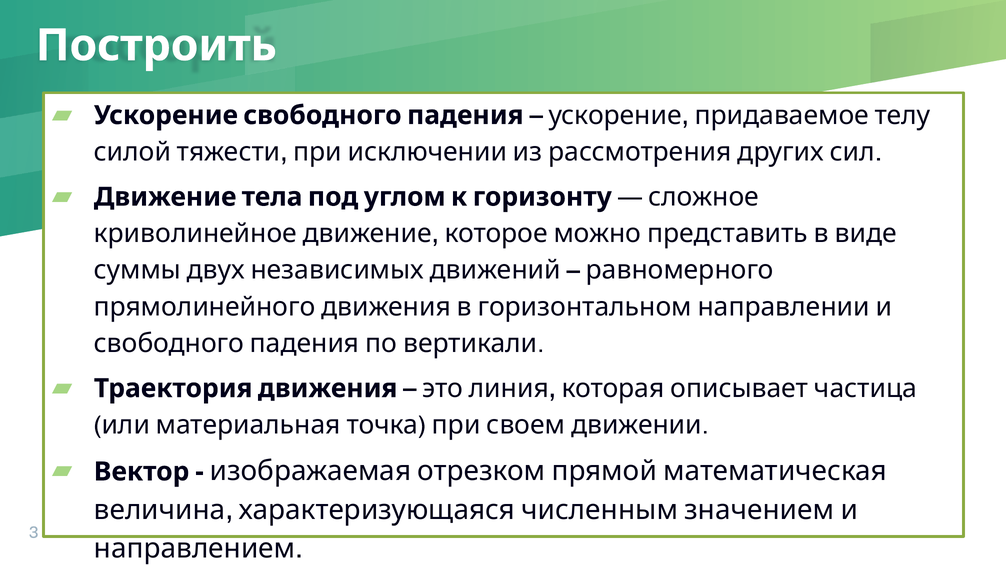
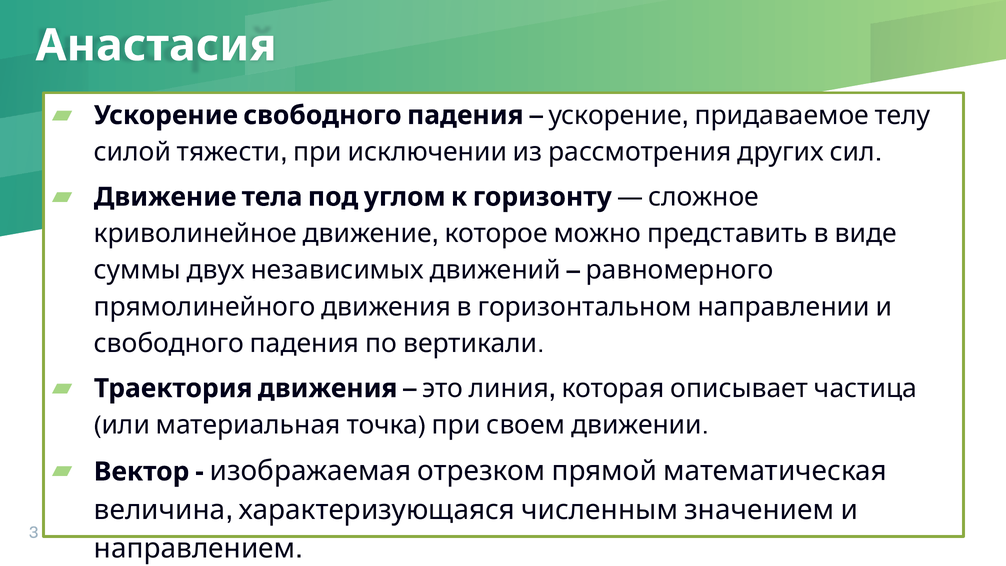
Построить: Построить -> Анастасия
